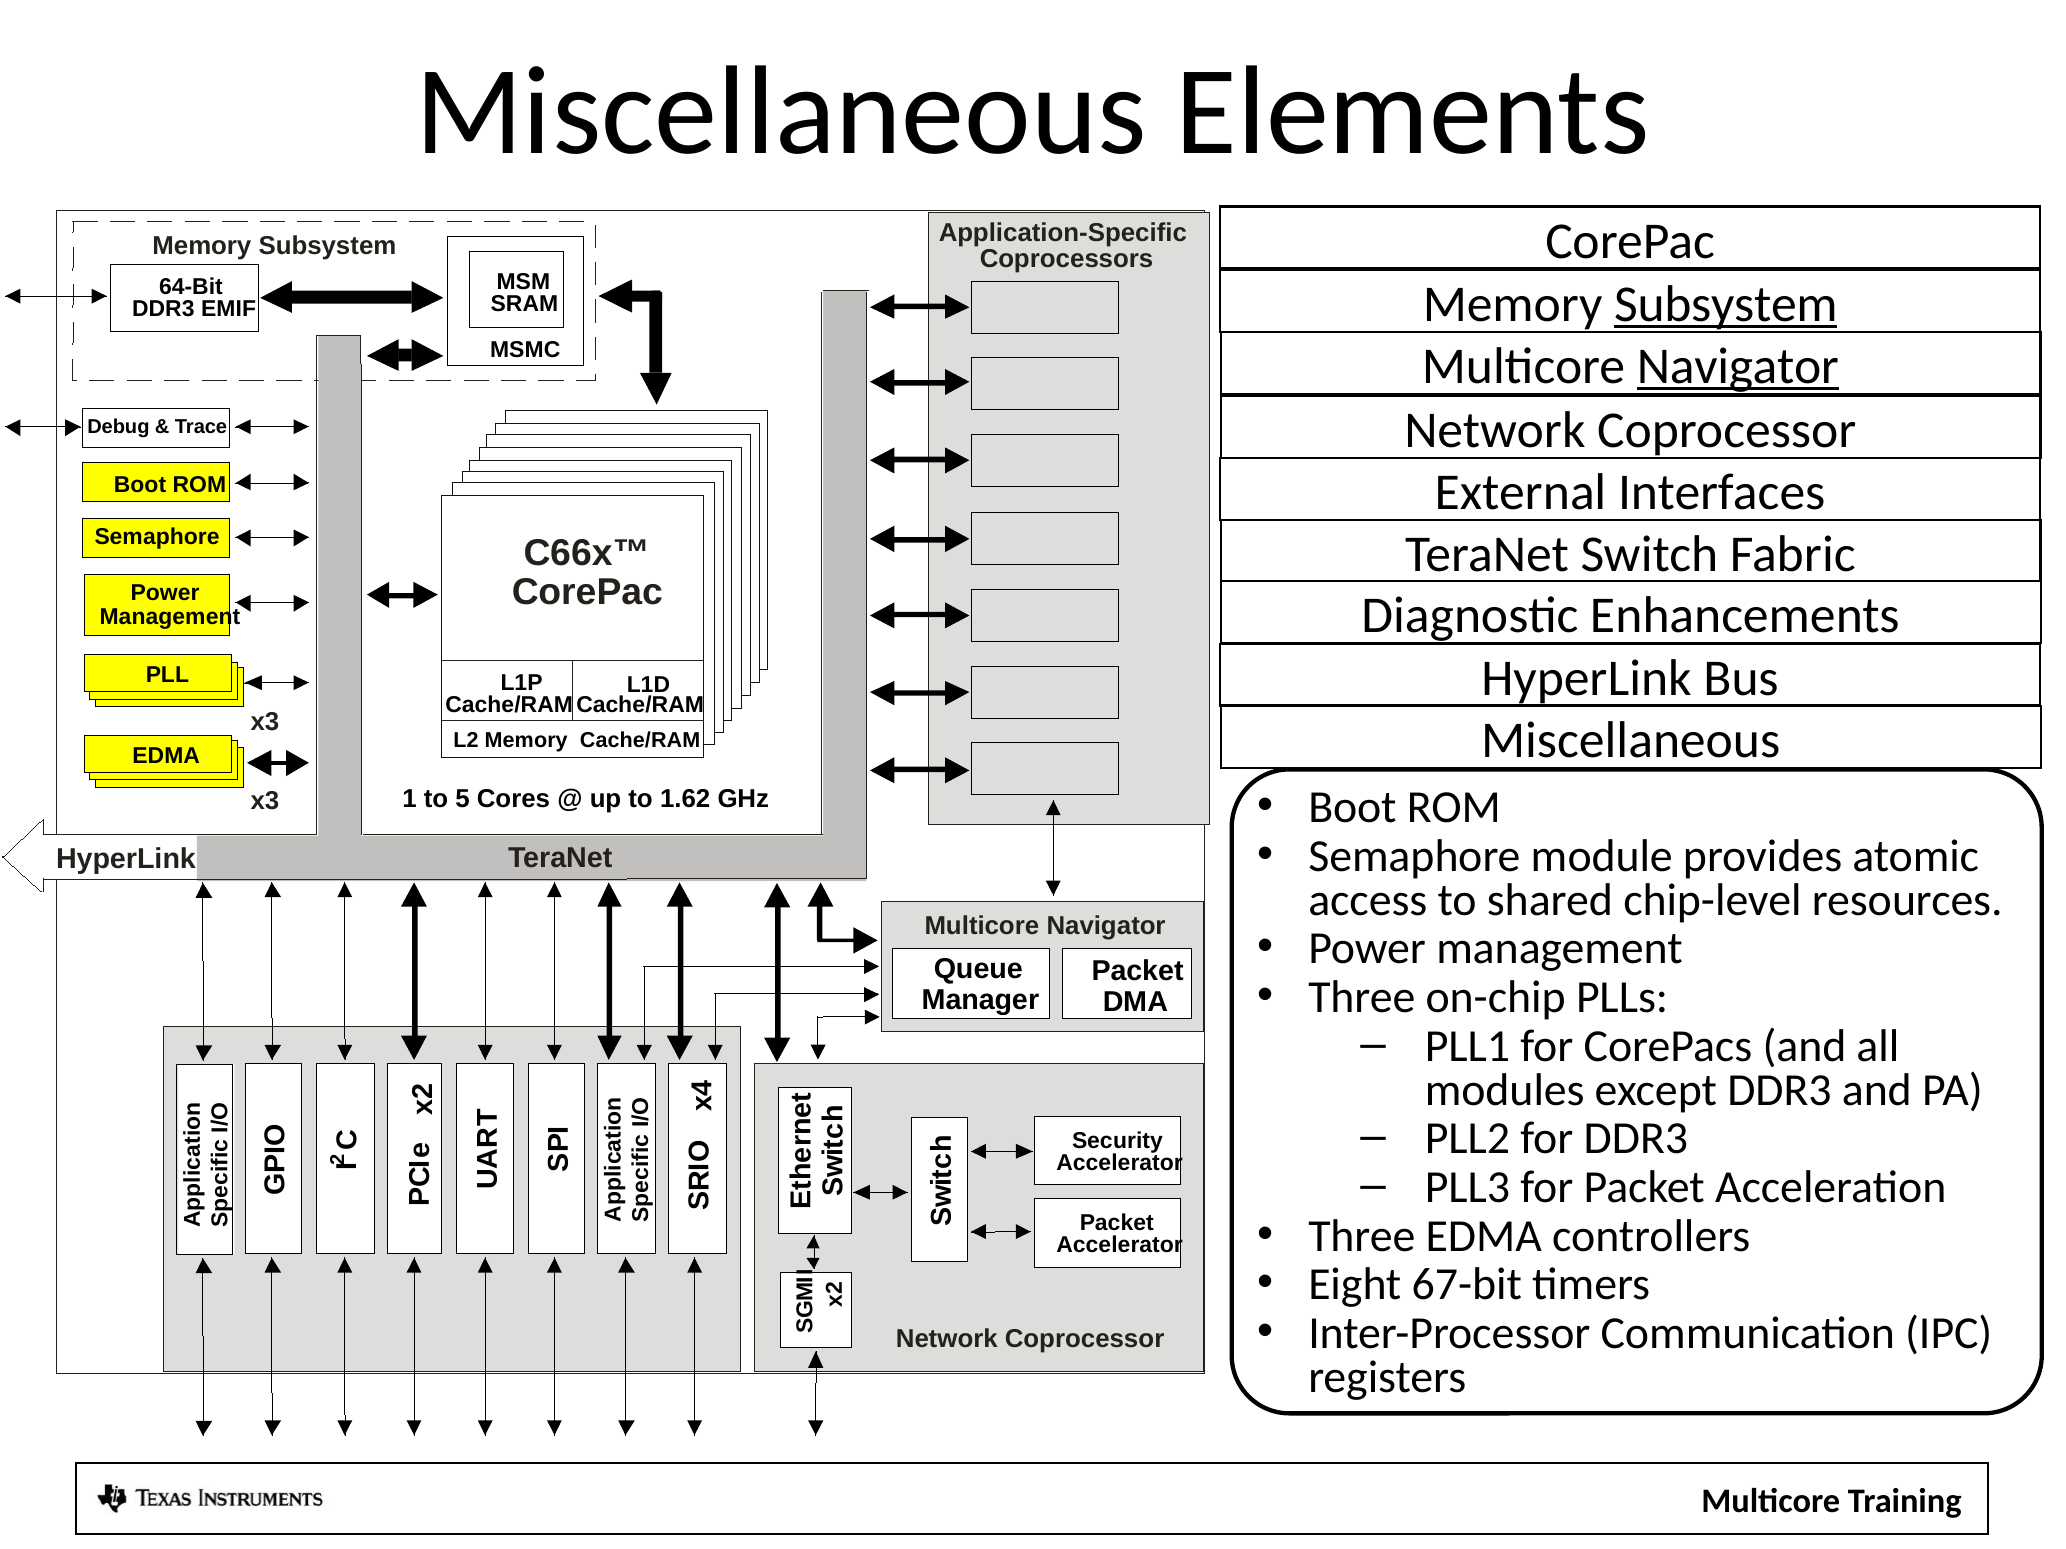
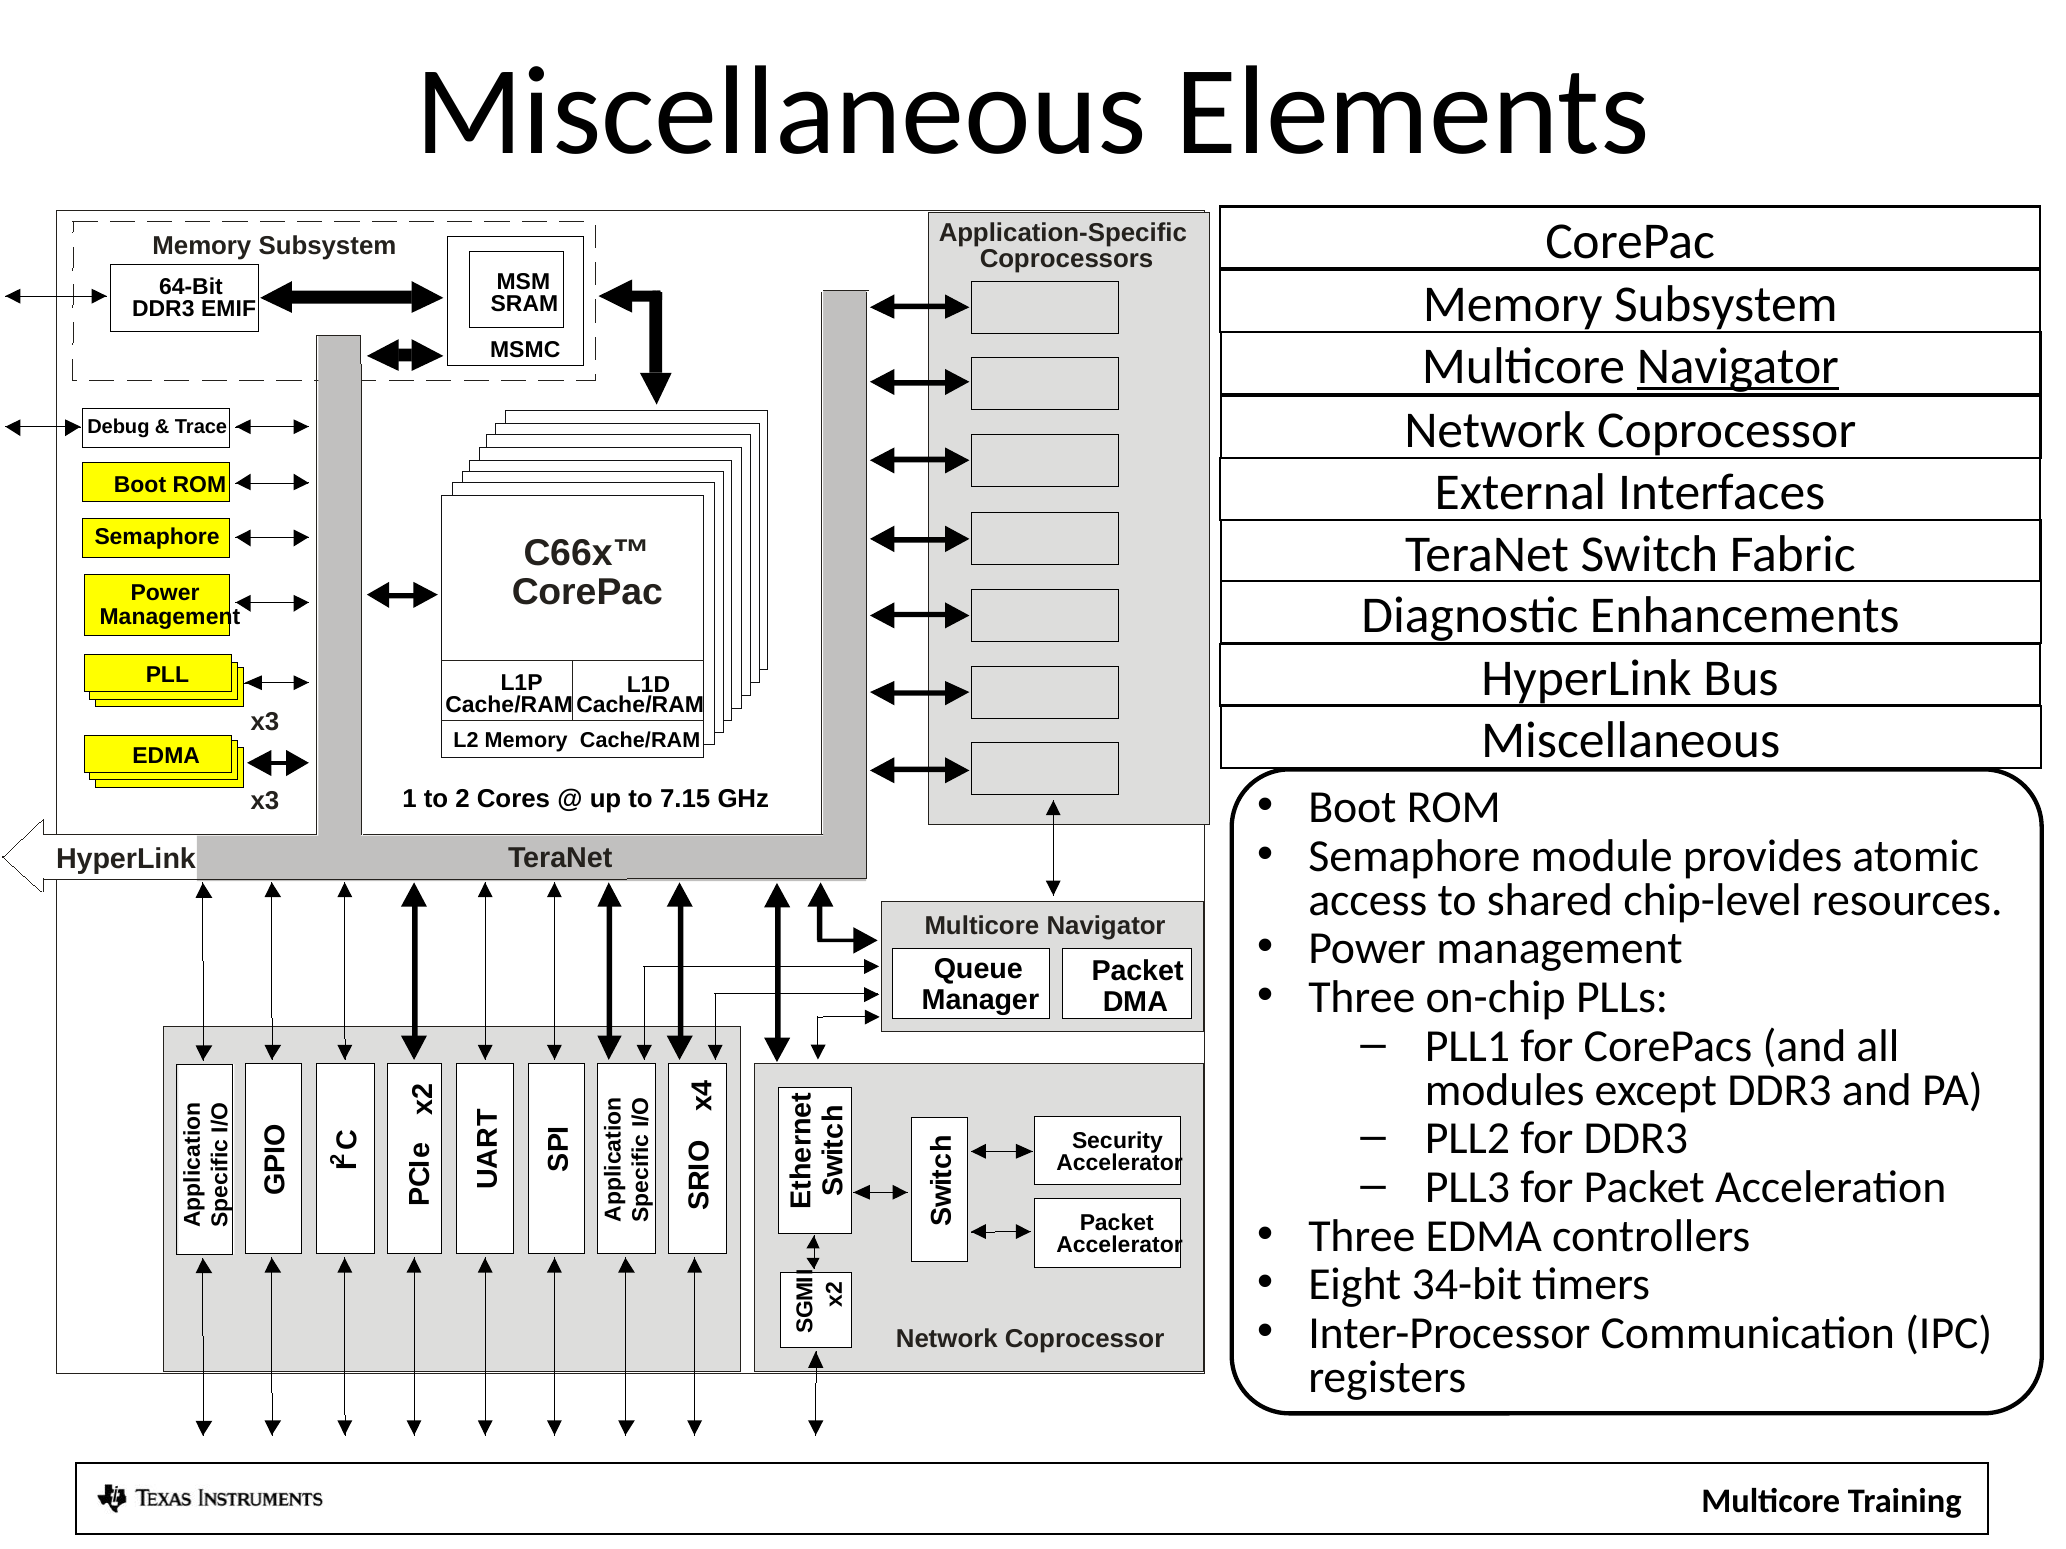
Subsystem at (1726, 305) underline: present -> none
to 5: 5 -> 2
1.62: 1.62 -> 7.15
67-bit: 67-bit -> 34-bit
